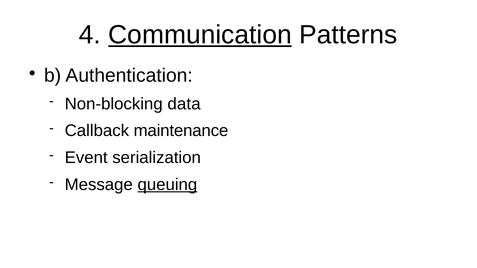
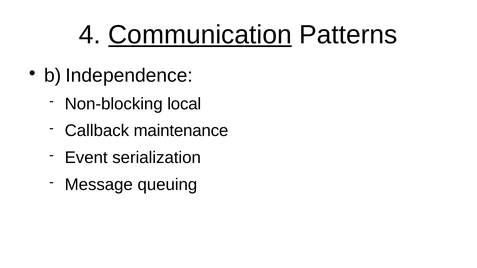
Authentication: Authentication -> Independence
data: data -> local
queuing underline: present -> none
